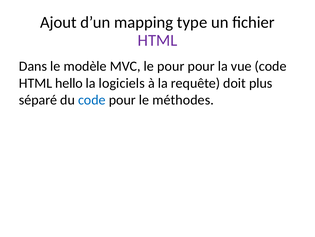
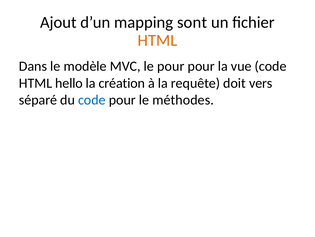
type: type -> sont
HTML at (157, 40) colour: purple -> orange
logiciels: logiciels -> création
plus: plus -> vers
